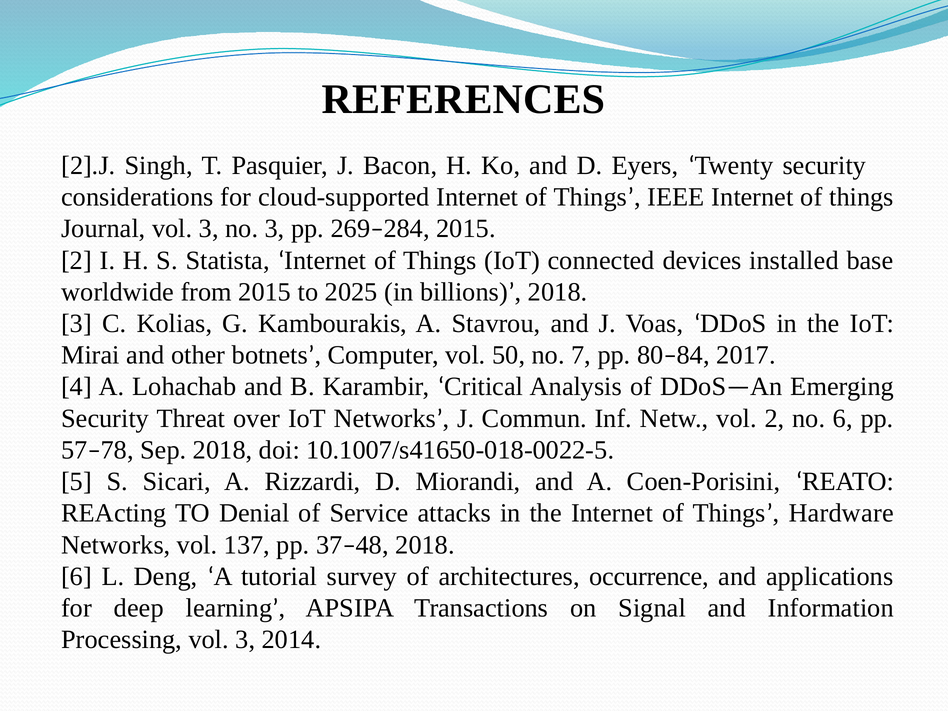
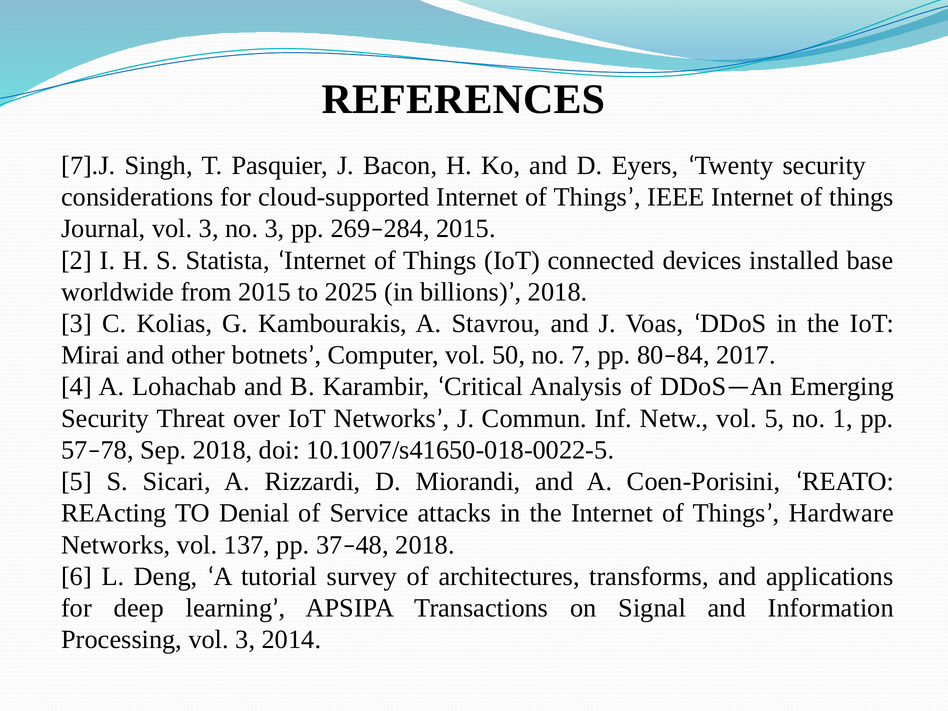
2].J: 2].J -> 7].J
vol 2: 2 -> 5
no 6: 6 -> 1
occurrence: occurrence -> transforms
